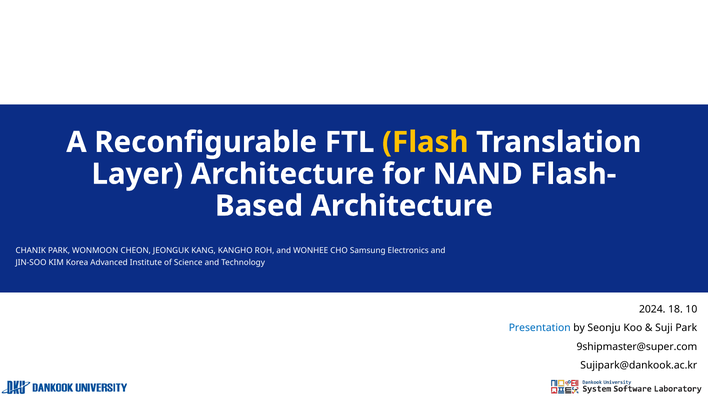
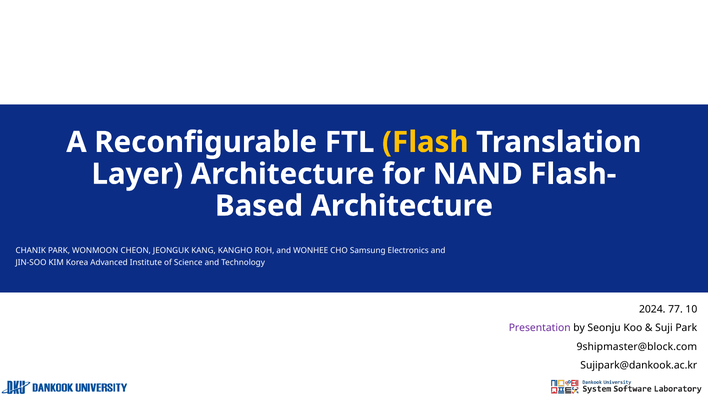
18: 18 -> 77
Presentation colour: blue -> purple
9shipmaster@super.com: 9shipmaster@super.com -> 9shipmaster@block.com
